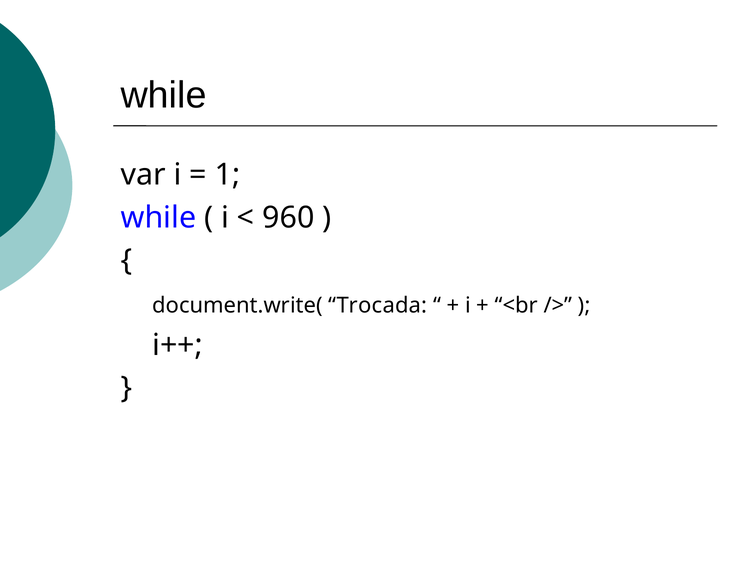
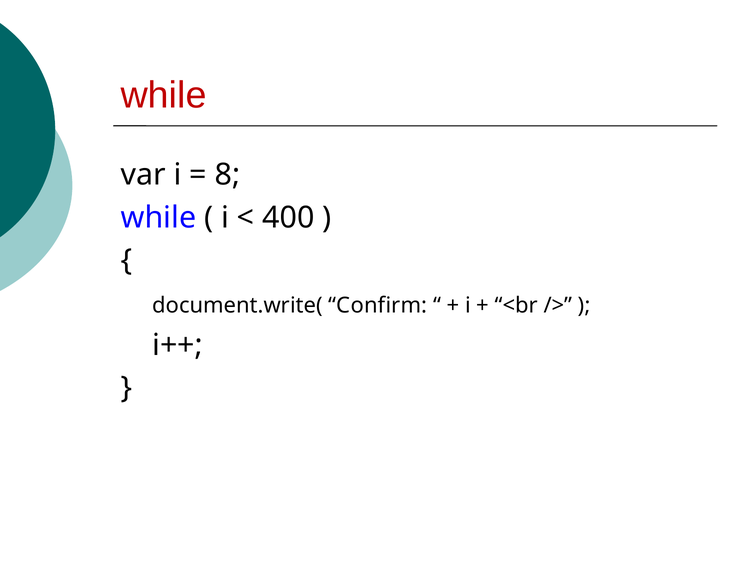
while at (164, 95) colour: black -> red
1: 1 -> 8
960: 960 -> 400
Trocada: Trocada -> Confirm
